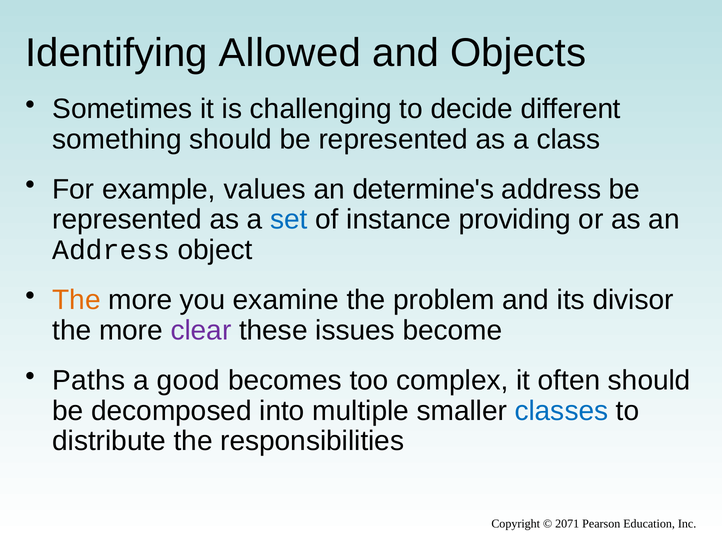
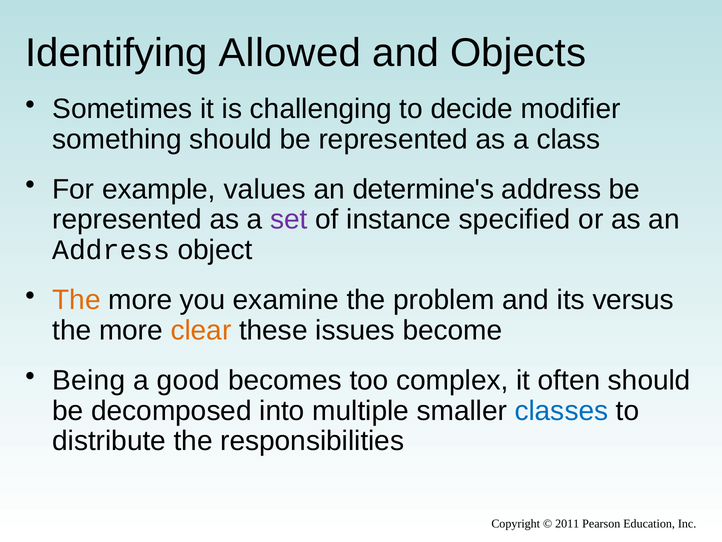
different: different -> modifier
set colour: blue -> purple
providing: providing -> specified
divisor: divisor -> versus
clear colour: purple -> orange
Paths: Paths -> Being
2071: 2071 -> 2011
